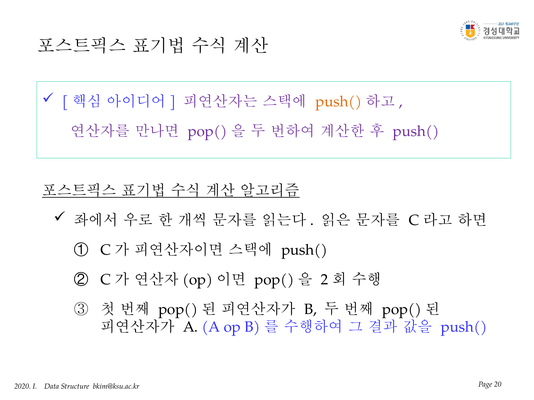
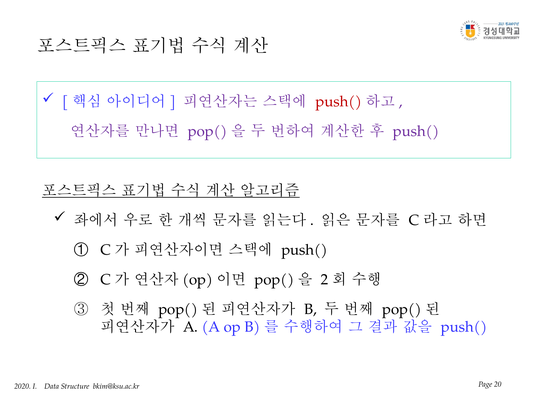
push( at (339, 102) colour: orange -> red
